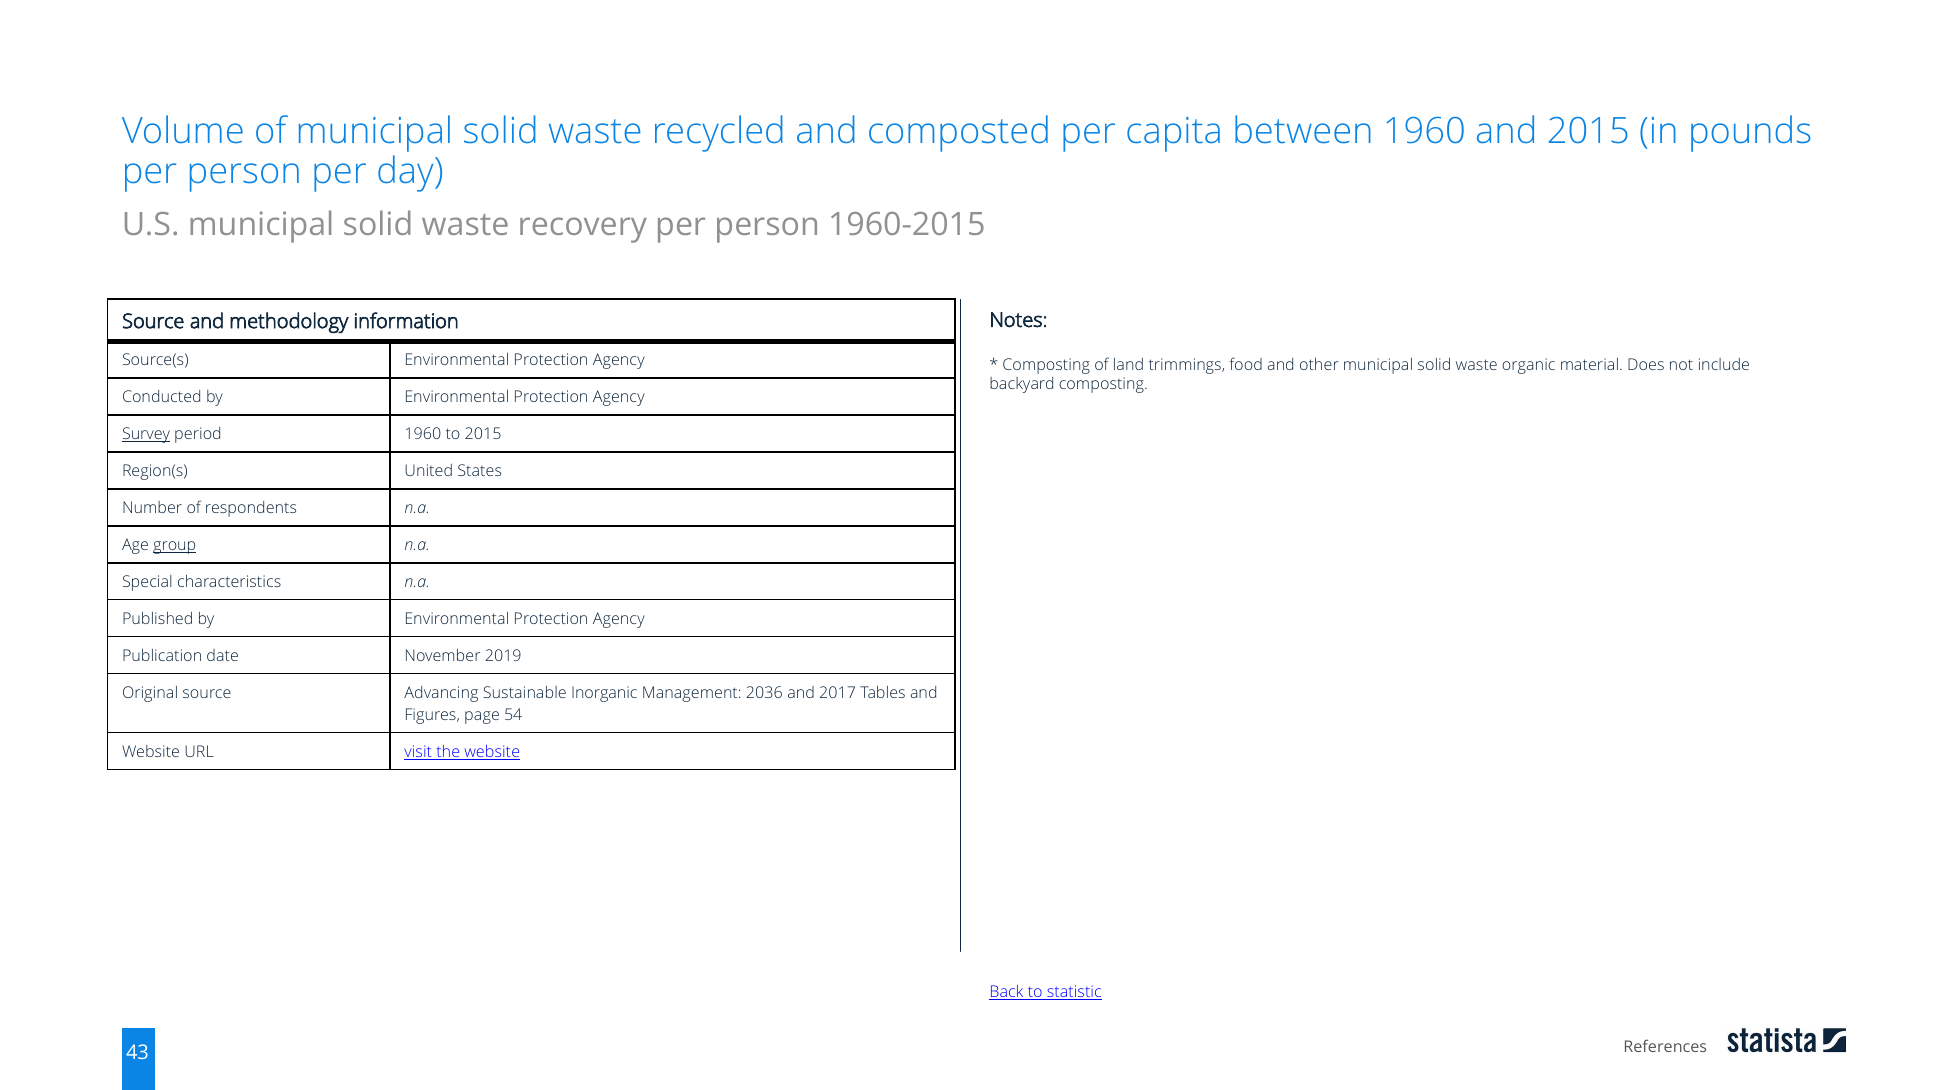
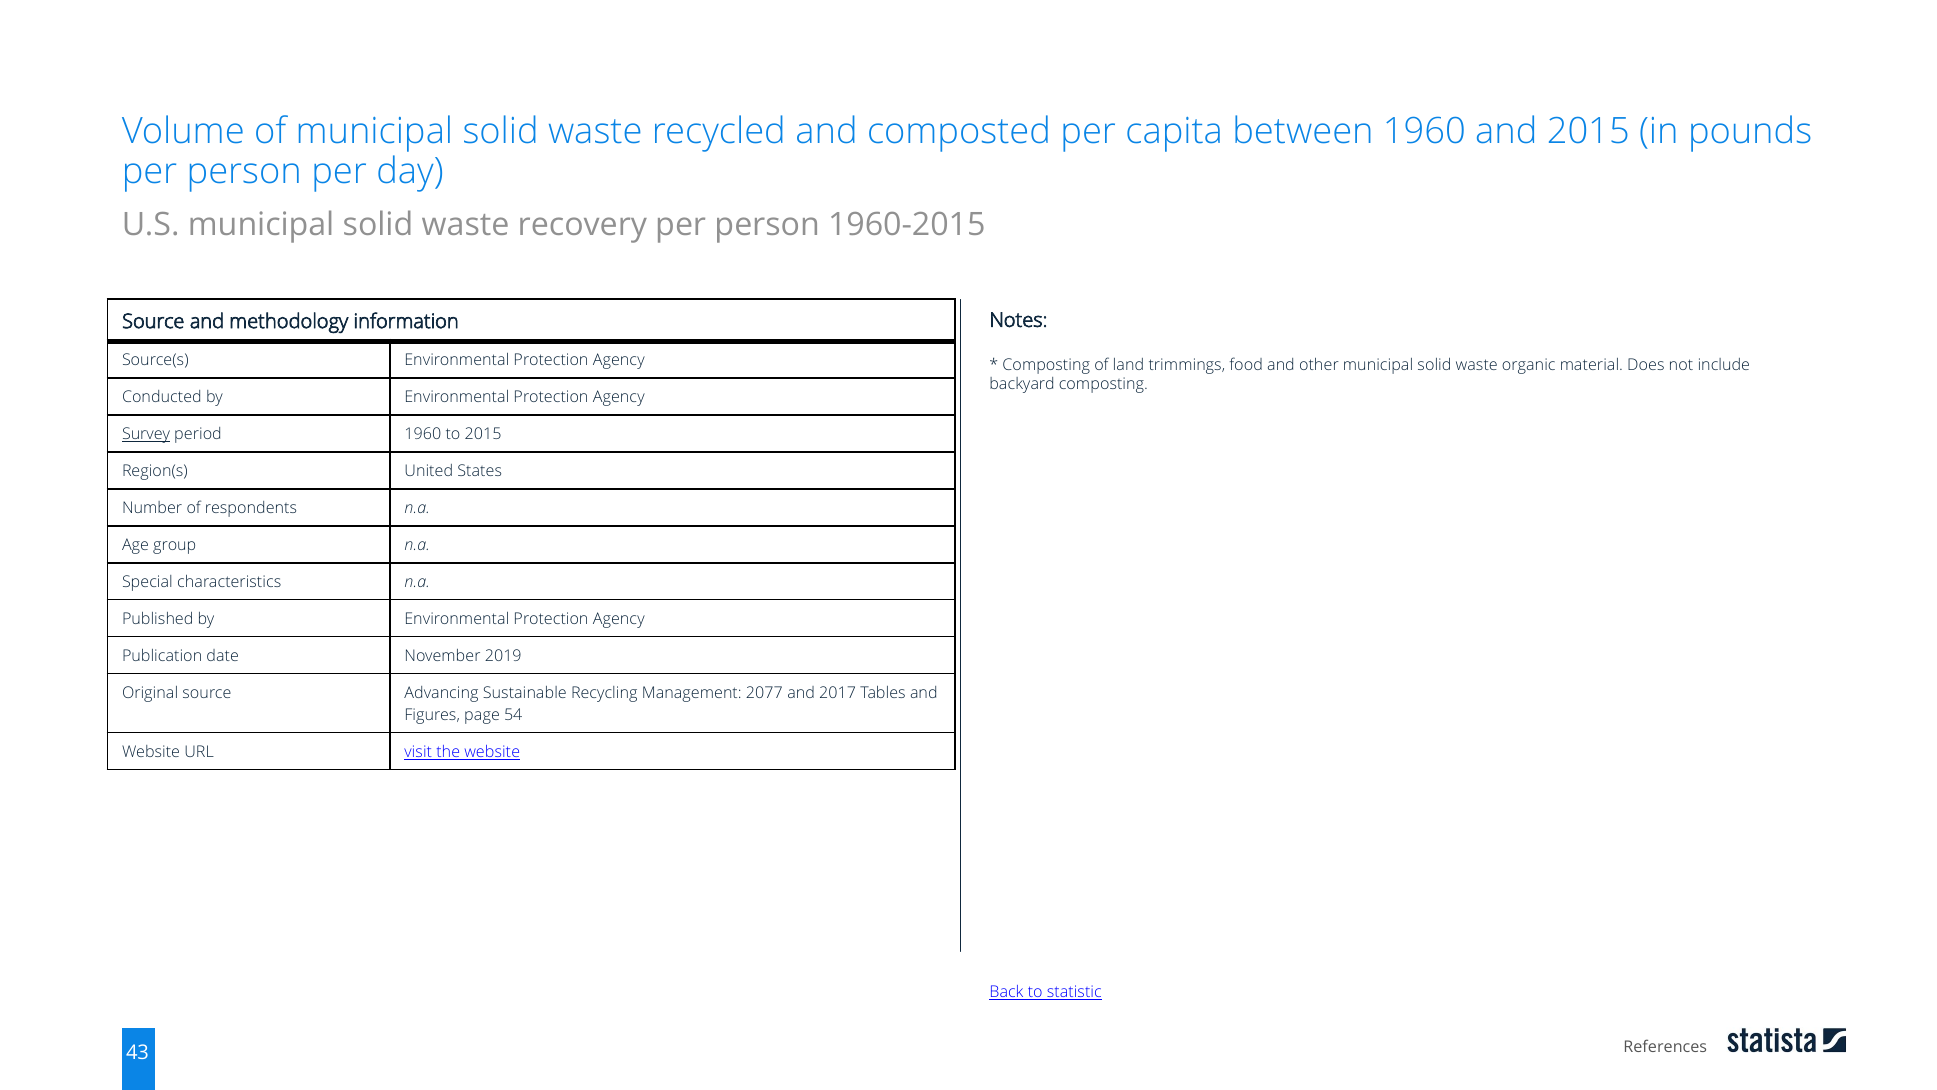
group underline: present -> none
Inorganic: Inorganic -> Recycling
2036: 2036 -> 2077
